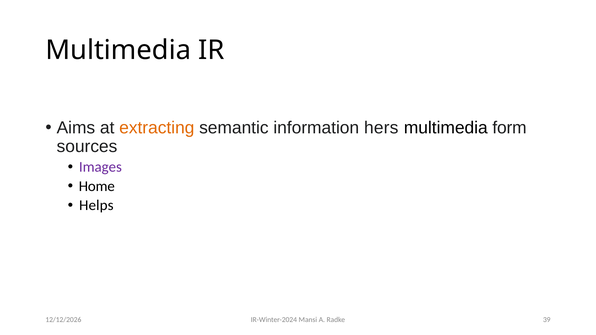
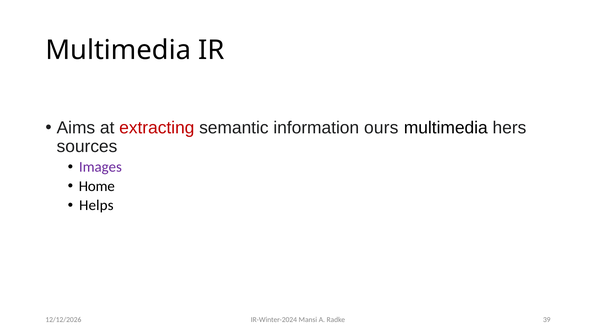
extracting colour: orange -> red
hers: hers -> ours
form: form -> hers
